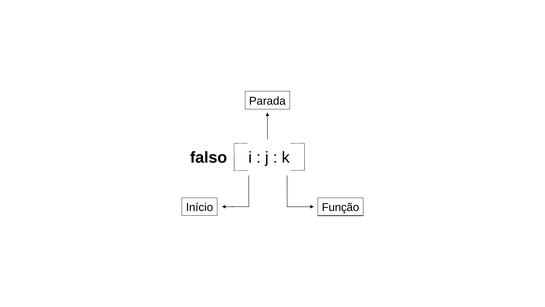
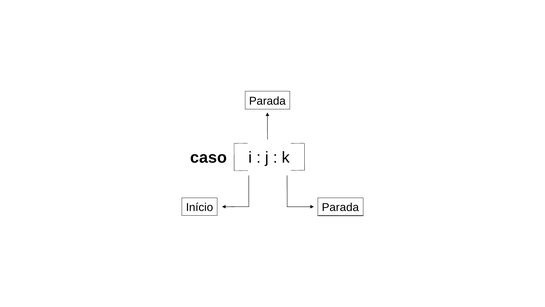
falso: falso -> caso
Função at (340, 207): Função -> Parada
